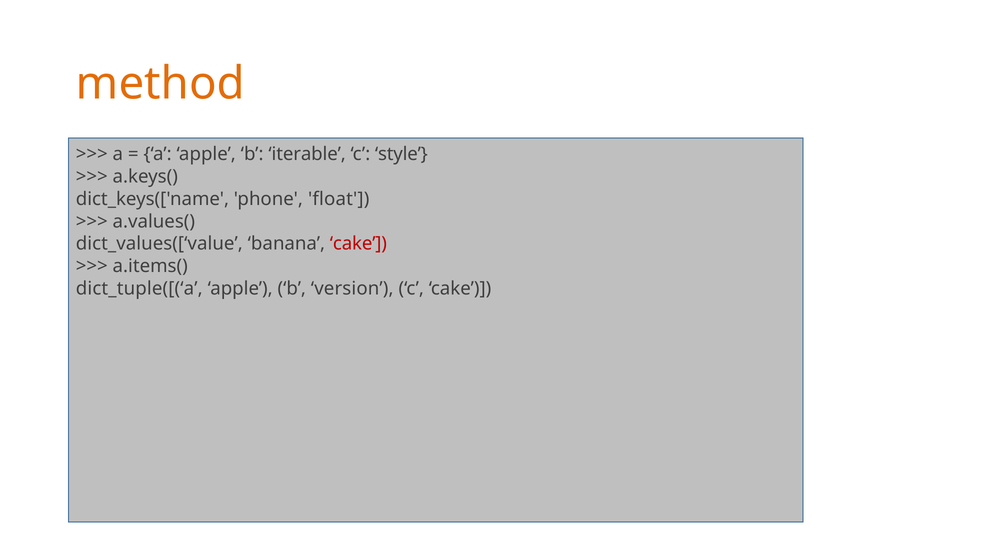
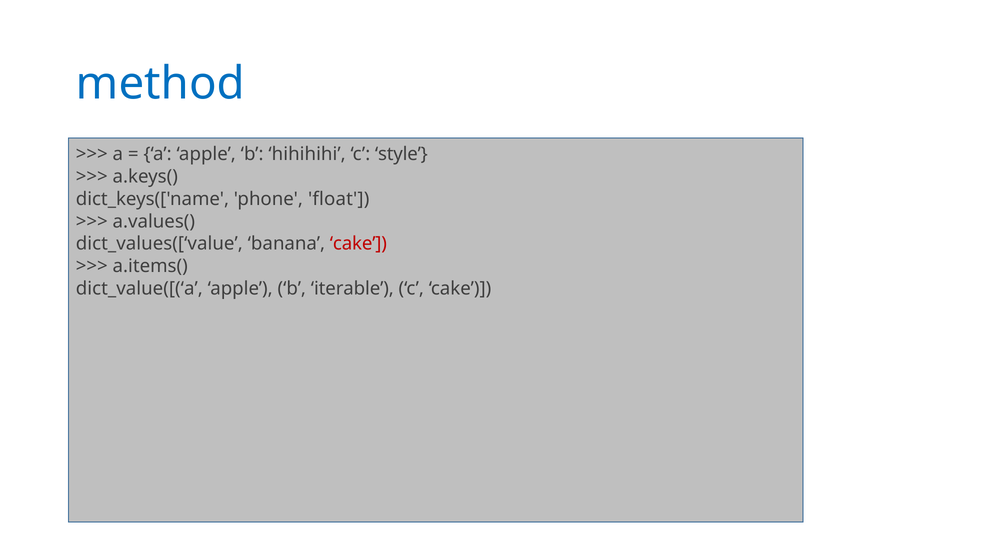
method colour: orange -> blue
iterable: iterable -> hihihihi
dict_tuple([(‘a: dict_tuple([(‘a -> dict_value([(‘a
version: version -> iterable
